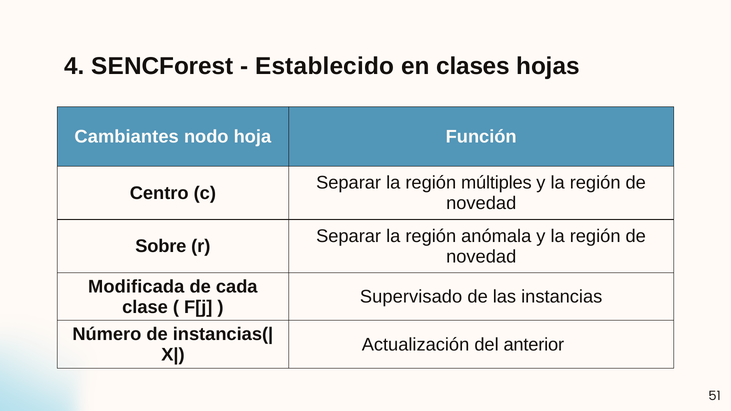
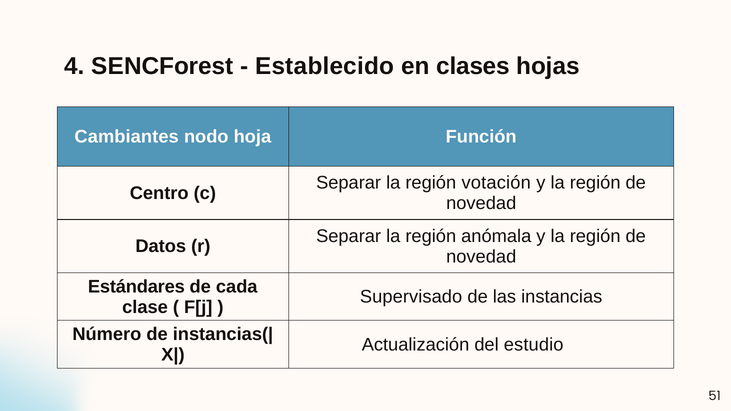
múltiples: múltiples -> votación
Sobre: Sobre -> Datos
Modificada: Modificada -> Estándares
anterior: anterior -> estudio
